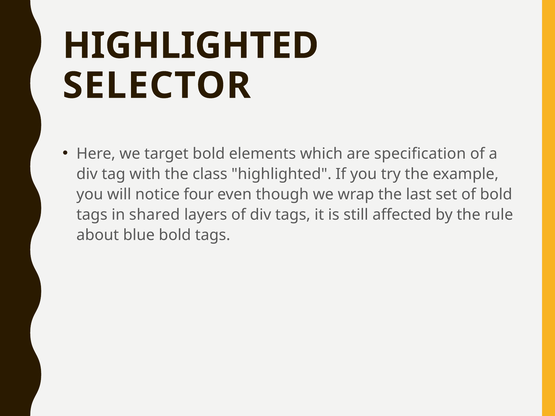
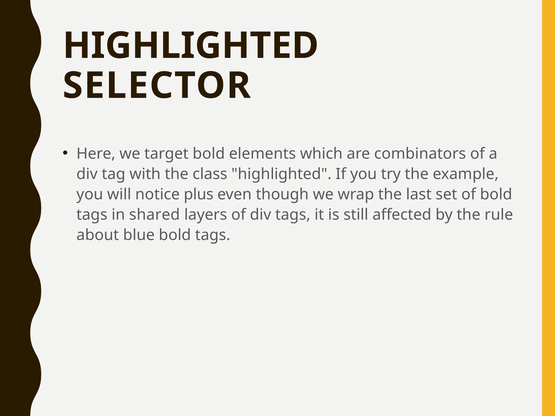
specification: specification -> combinators
four: four -> plus
